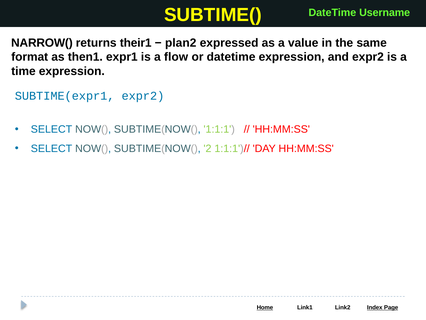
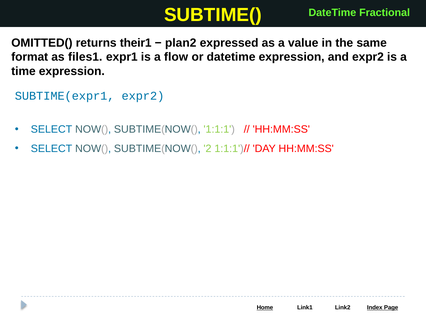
Username: Username -> Fractional
NARROW(: NARROW( -> OMITTED(
then1: then1 -> files1
